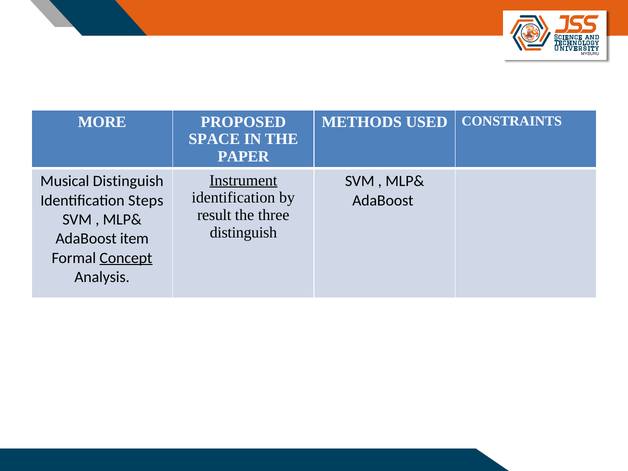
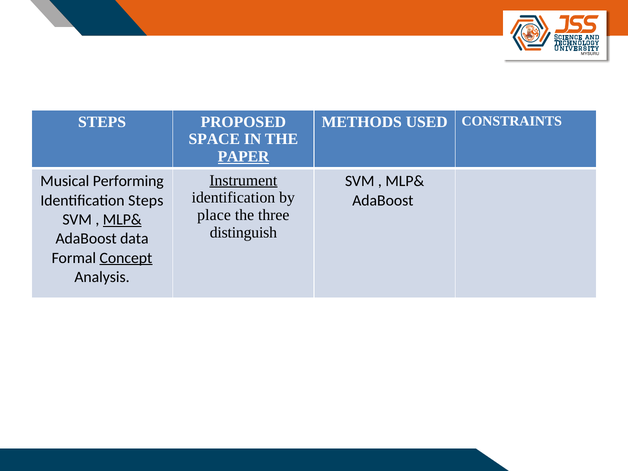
MORE at (102, 122): MORE -> STEPS
PAPER underline: none -> present
Musical Distinguish: Distinguish -> Performing
result: result -> place
MLP& at (122, 220) underline: none -> present
item: item -> data
